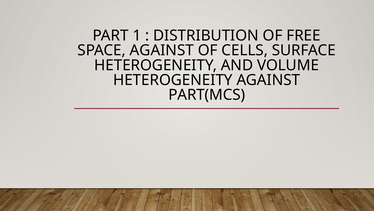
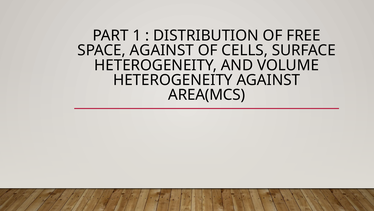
PART(MCS: PART(MCS -> AREA(MCS
